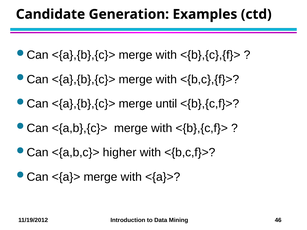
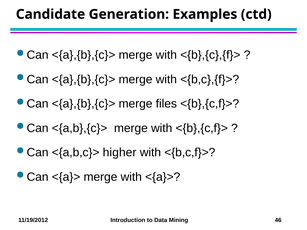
until: until -> files
